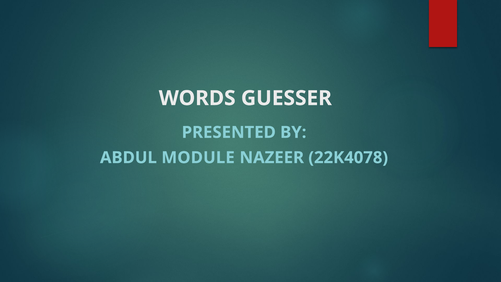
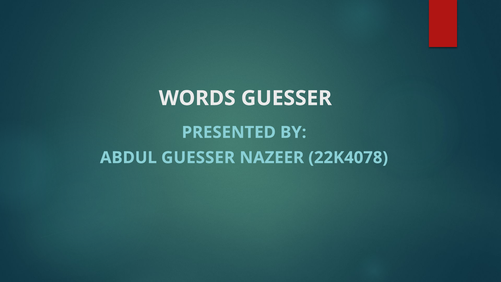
ABDUL MODULE: MODULE -> GUESSER
